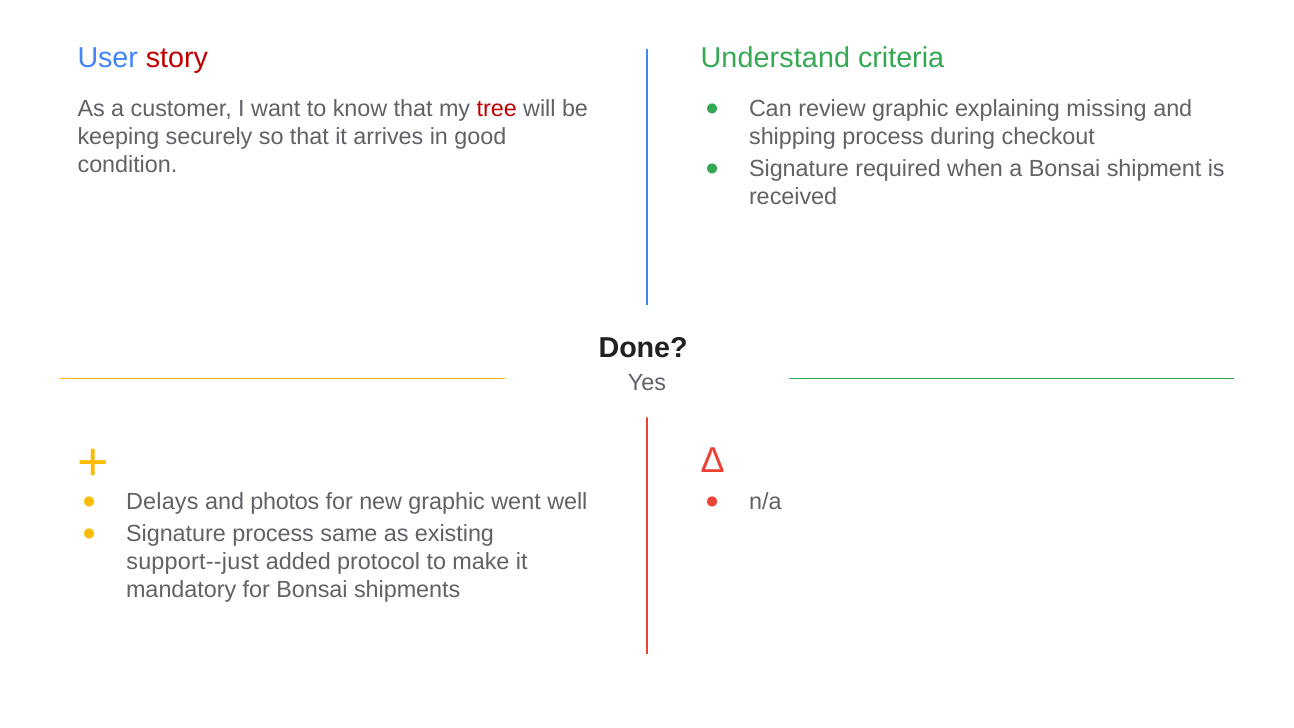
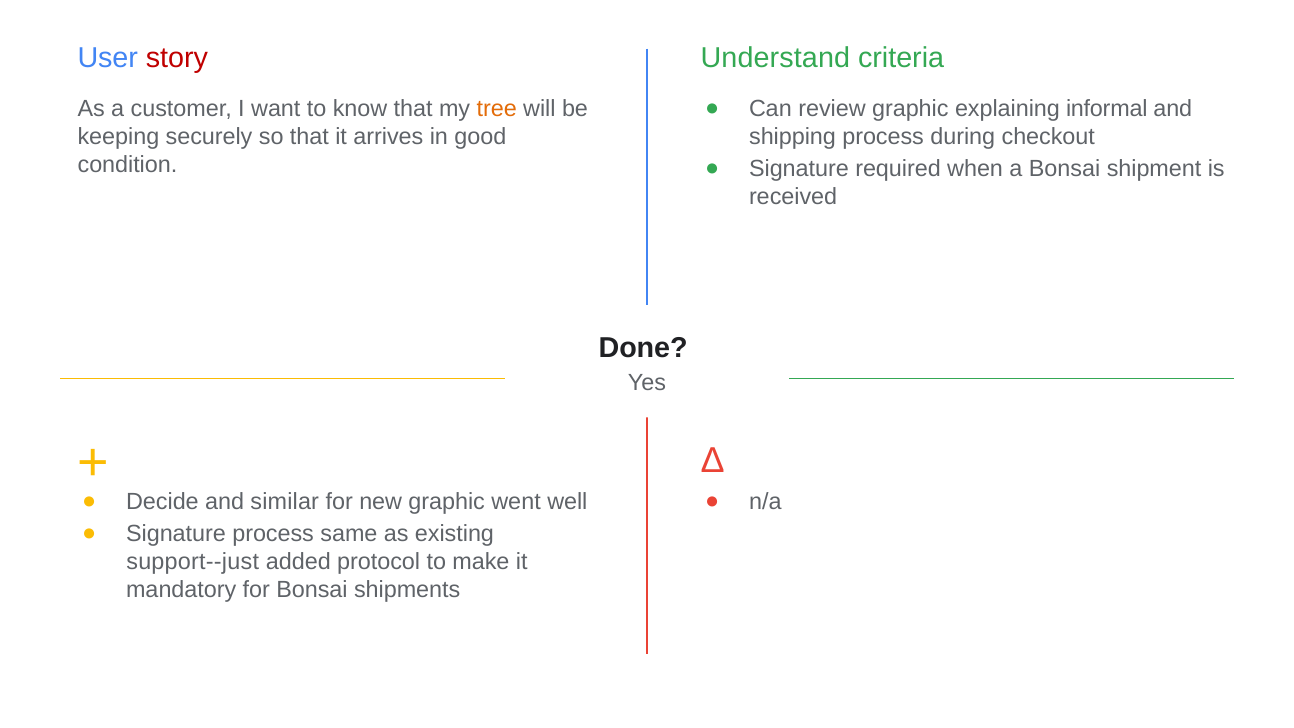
missing: missing -> informal
tree colour: red -> orange
Delays: Delays -> Decide
photos: photos -> similar
